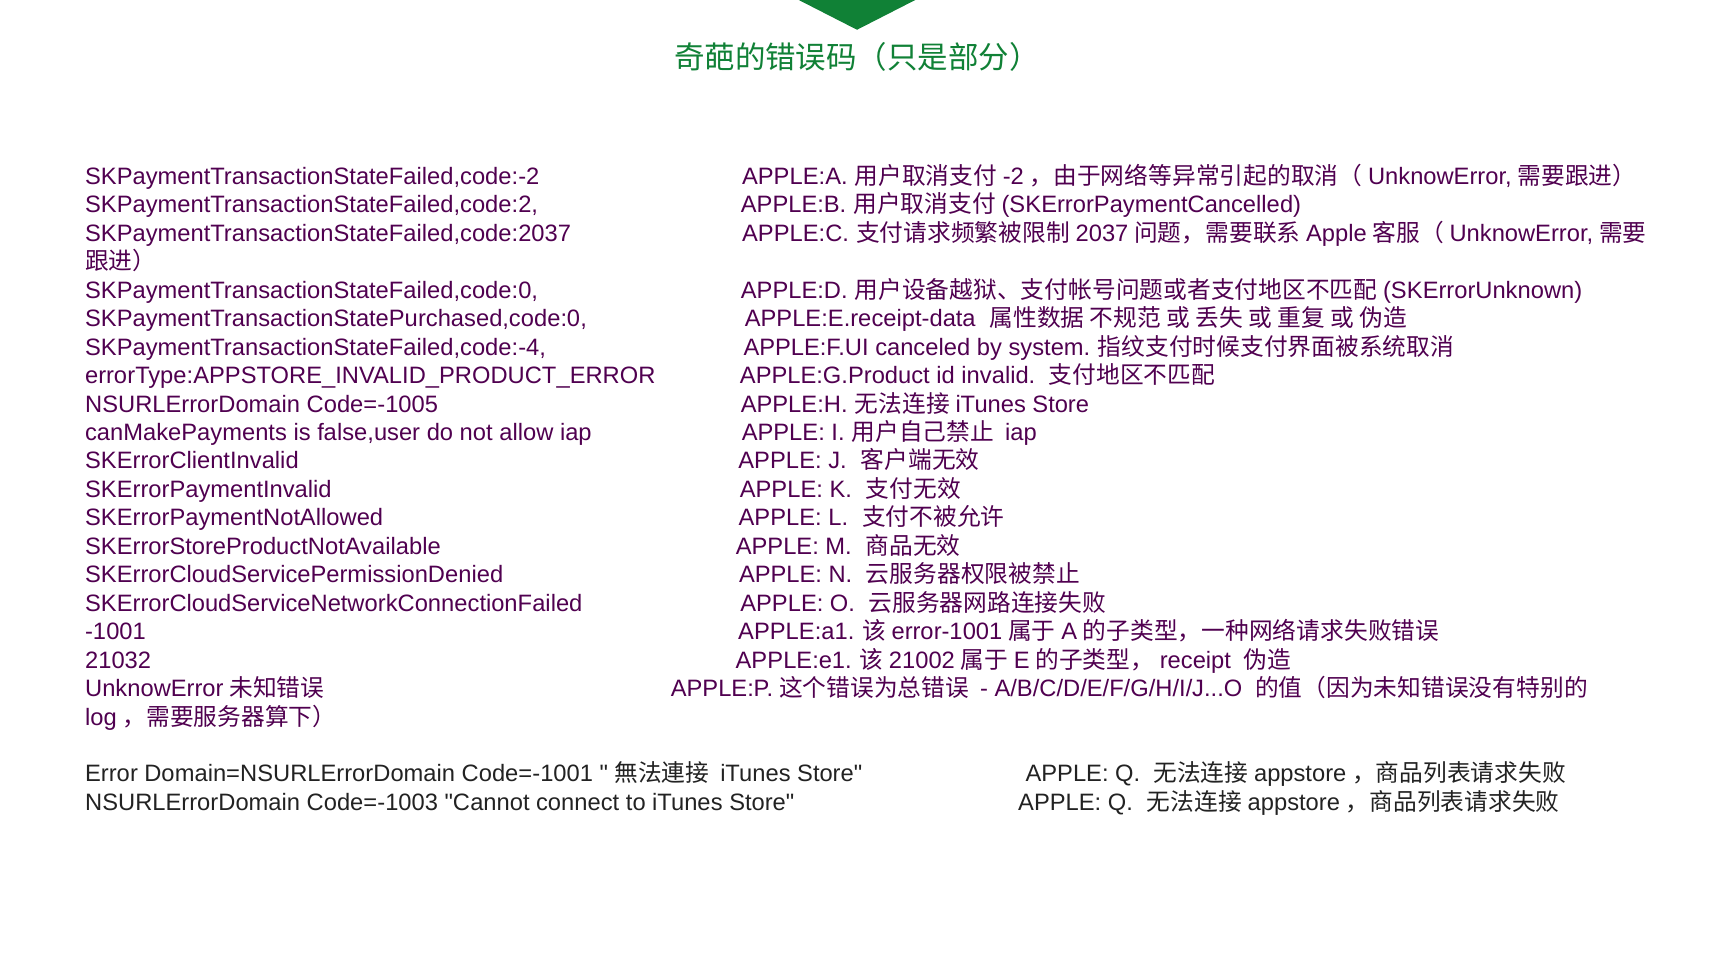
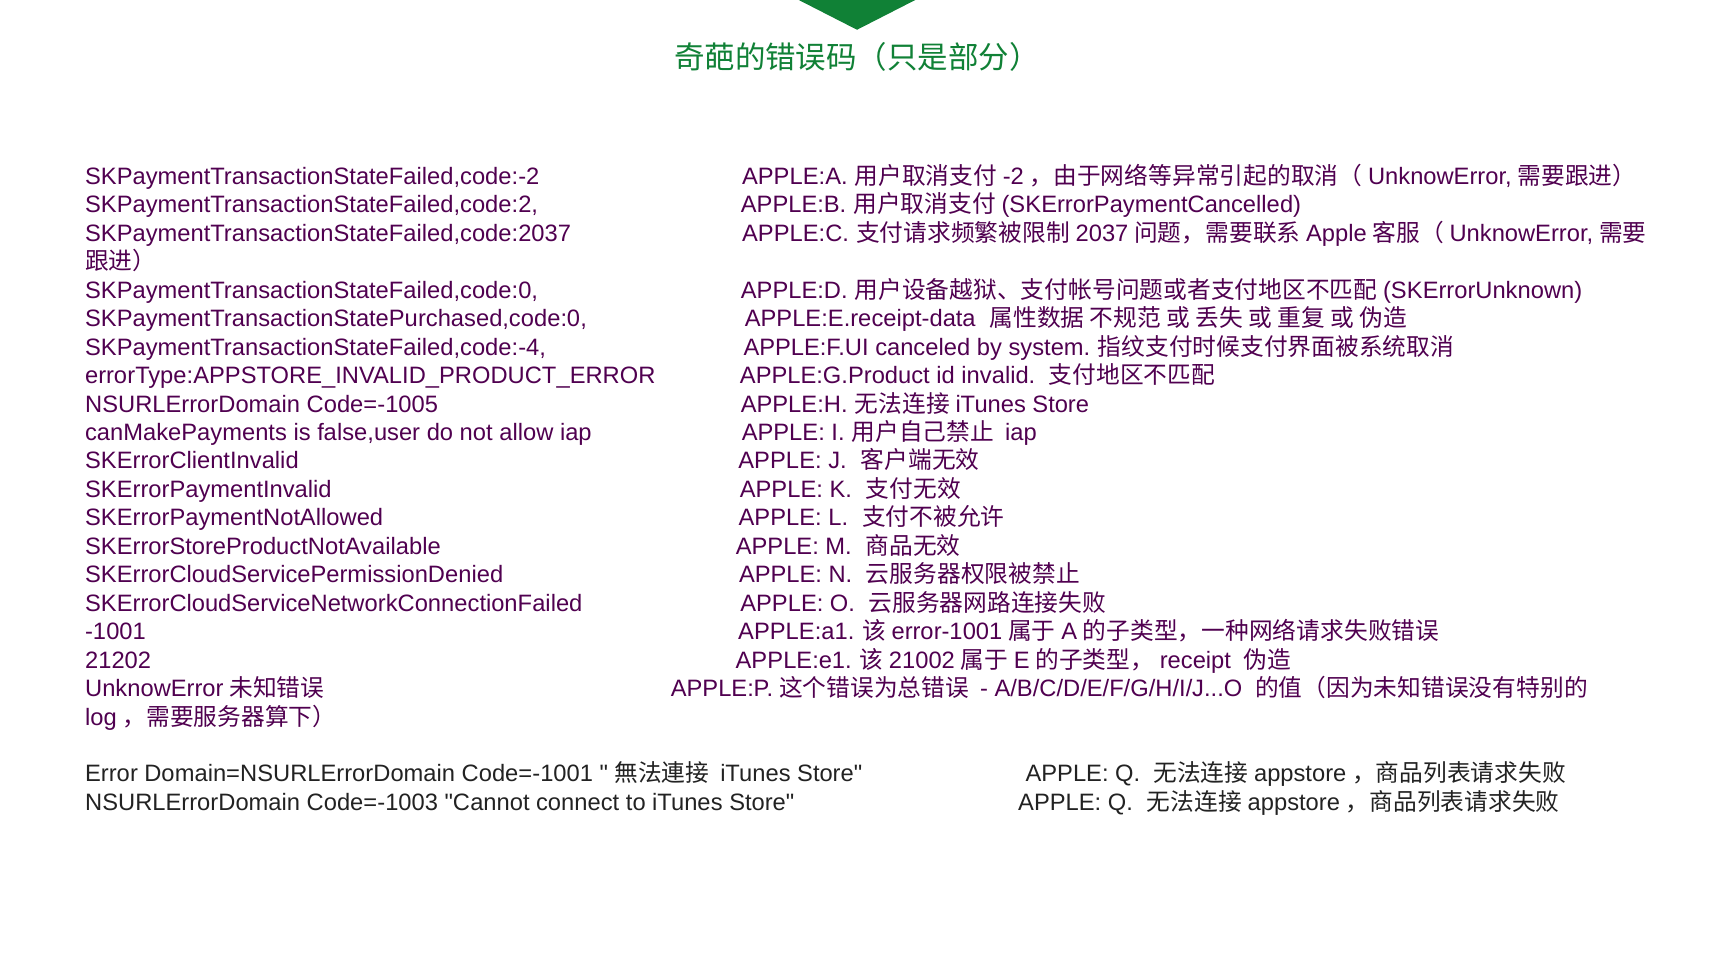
21032: 21032 -> 21202
